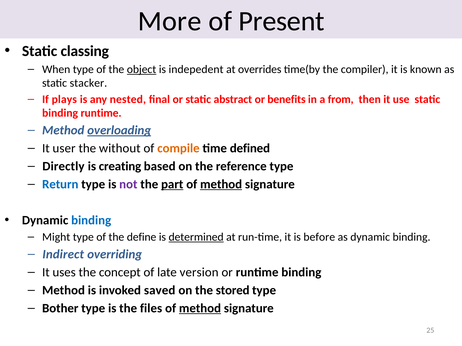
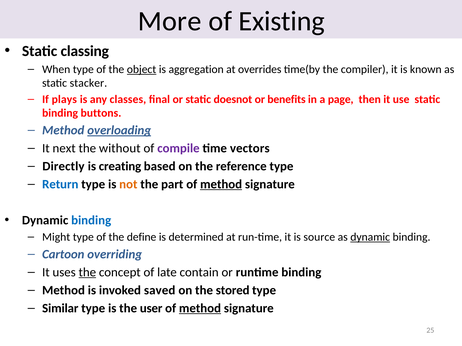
Present: Present -> Existing
indepedent: indepedent -> aggregation
nested: nested -> classes
abstract: abstract -> doesnot
from: from -> page
binding runtime: runtime -> buttons
user: user -> next
compile colour: orange -> purple
defined: defined -> vectors
not colour: purple -> orange
part underline: present -> none
determined underline: present -> none
before: before -> source
dynamic at (370, 237) underline: none -> present
Indirect: Indirect -> Cartoon
the at (87, 273) underline: none -> present
version: version -> contain
Bother: Bother -> Similar
files: files -> user
